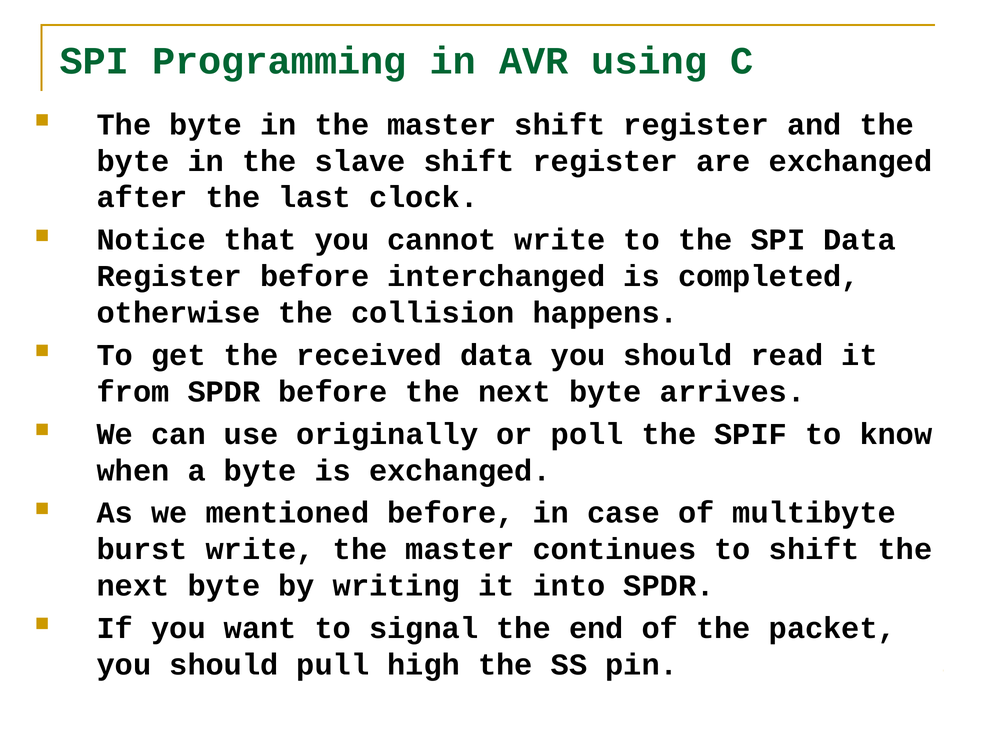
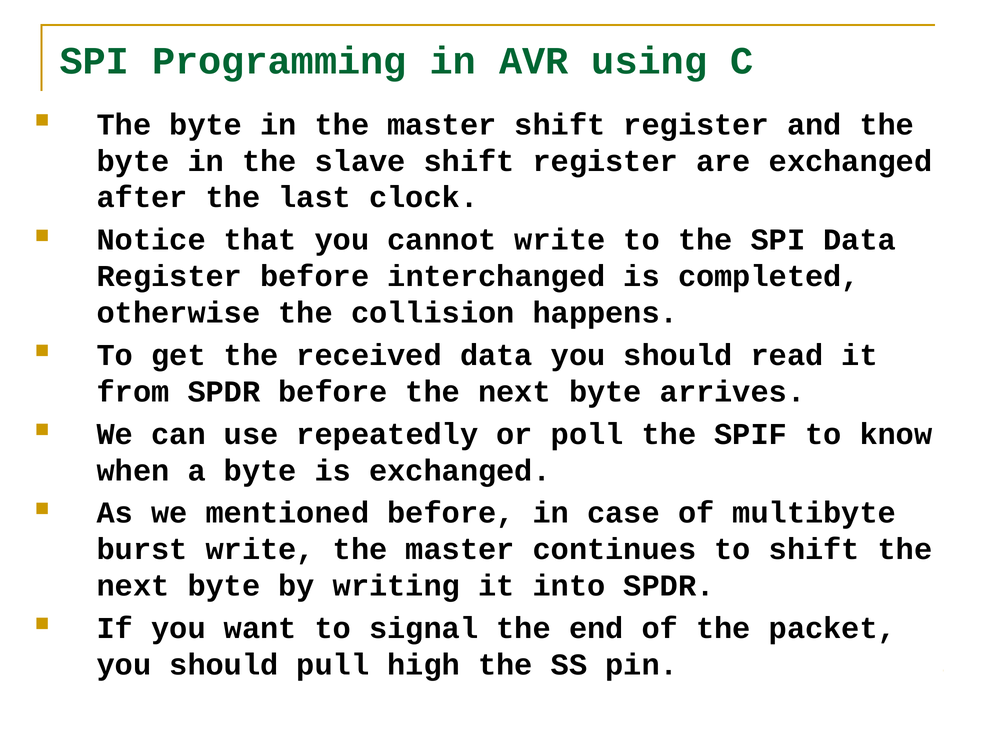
originally: originally -> repeatedly
